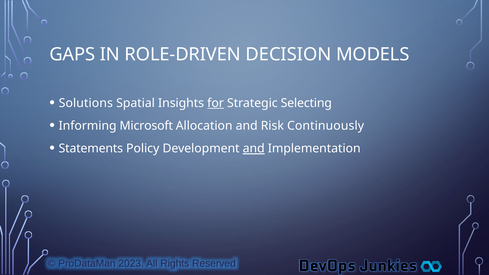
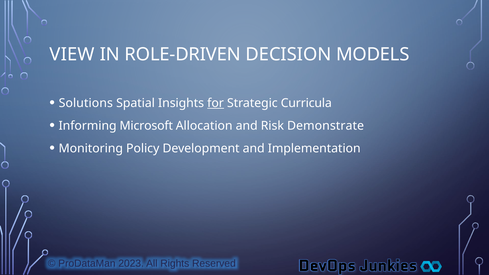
GAPS: GAPS -> VIEW
Selecting: Selecting -> Curricula
Continuously: Continuously -> Demonstrate
Statements: Statements -> Monitoring
and at (254, 149) underline: present -> none
